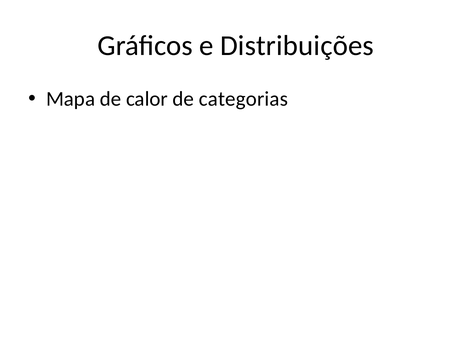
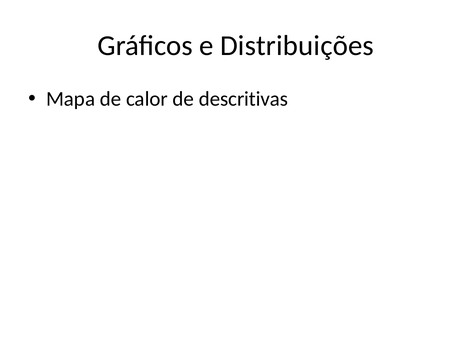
categorias: categorias -> descritivas
